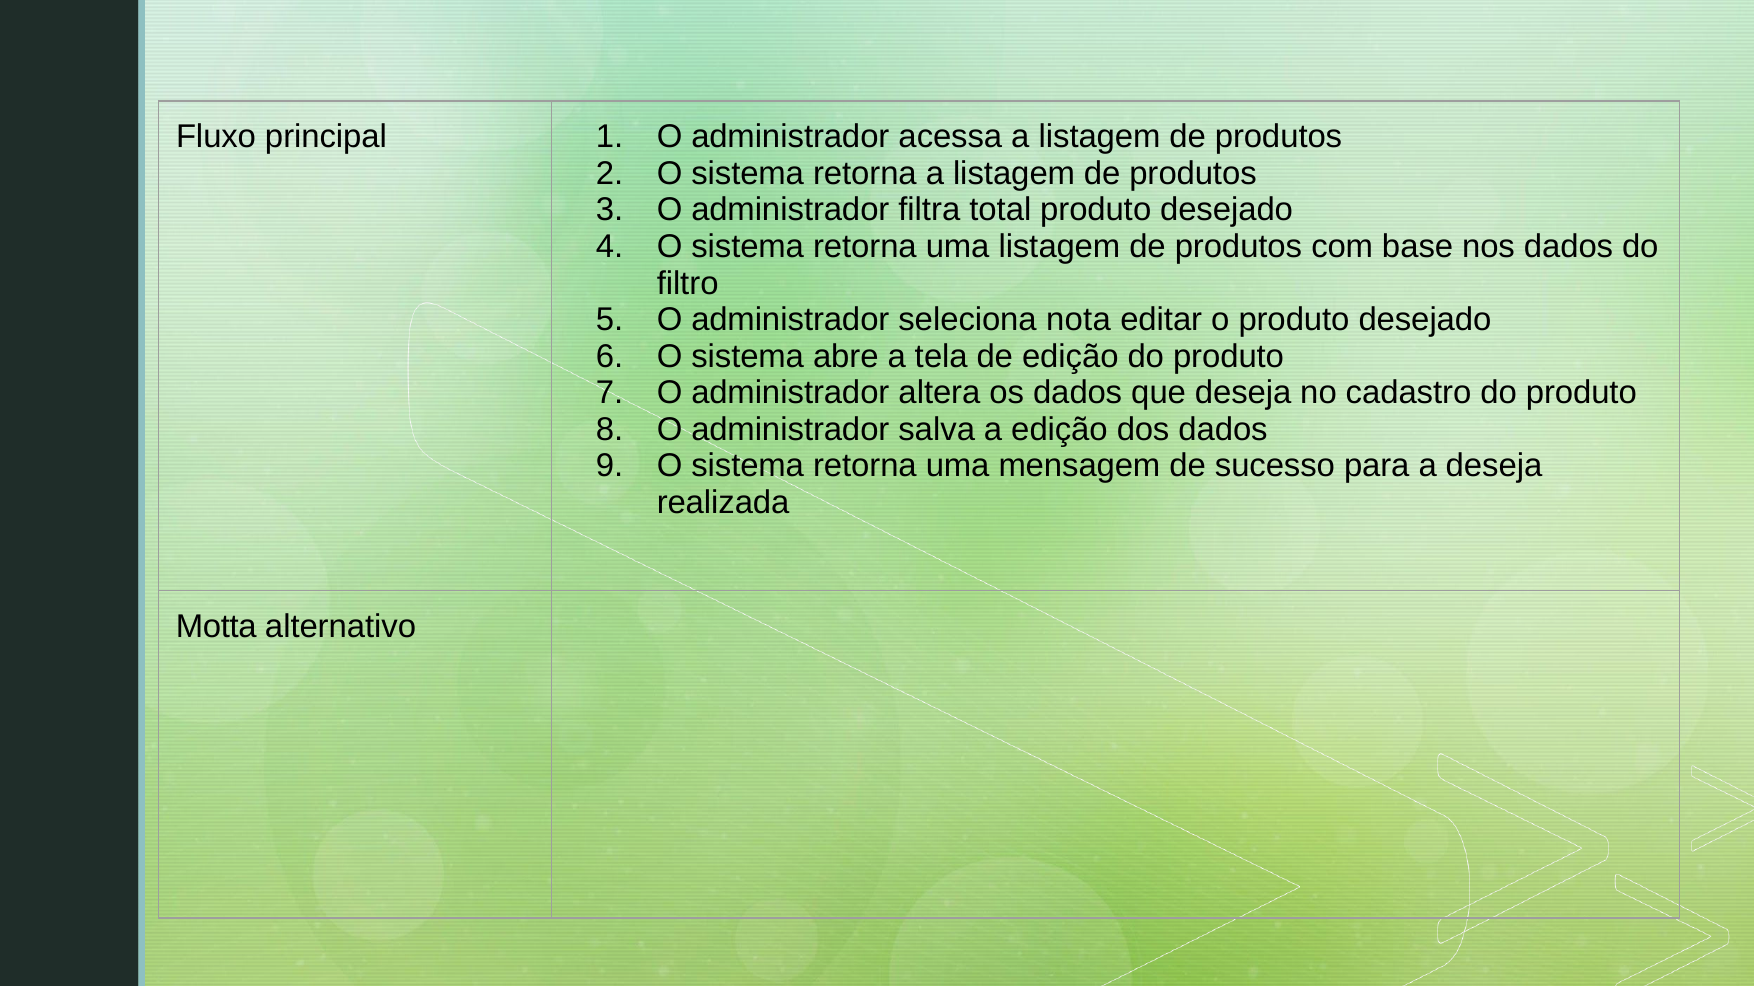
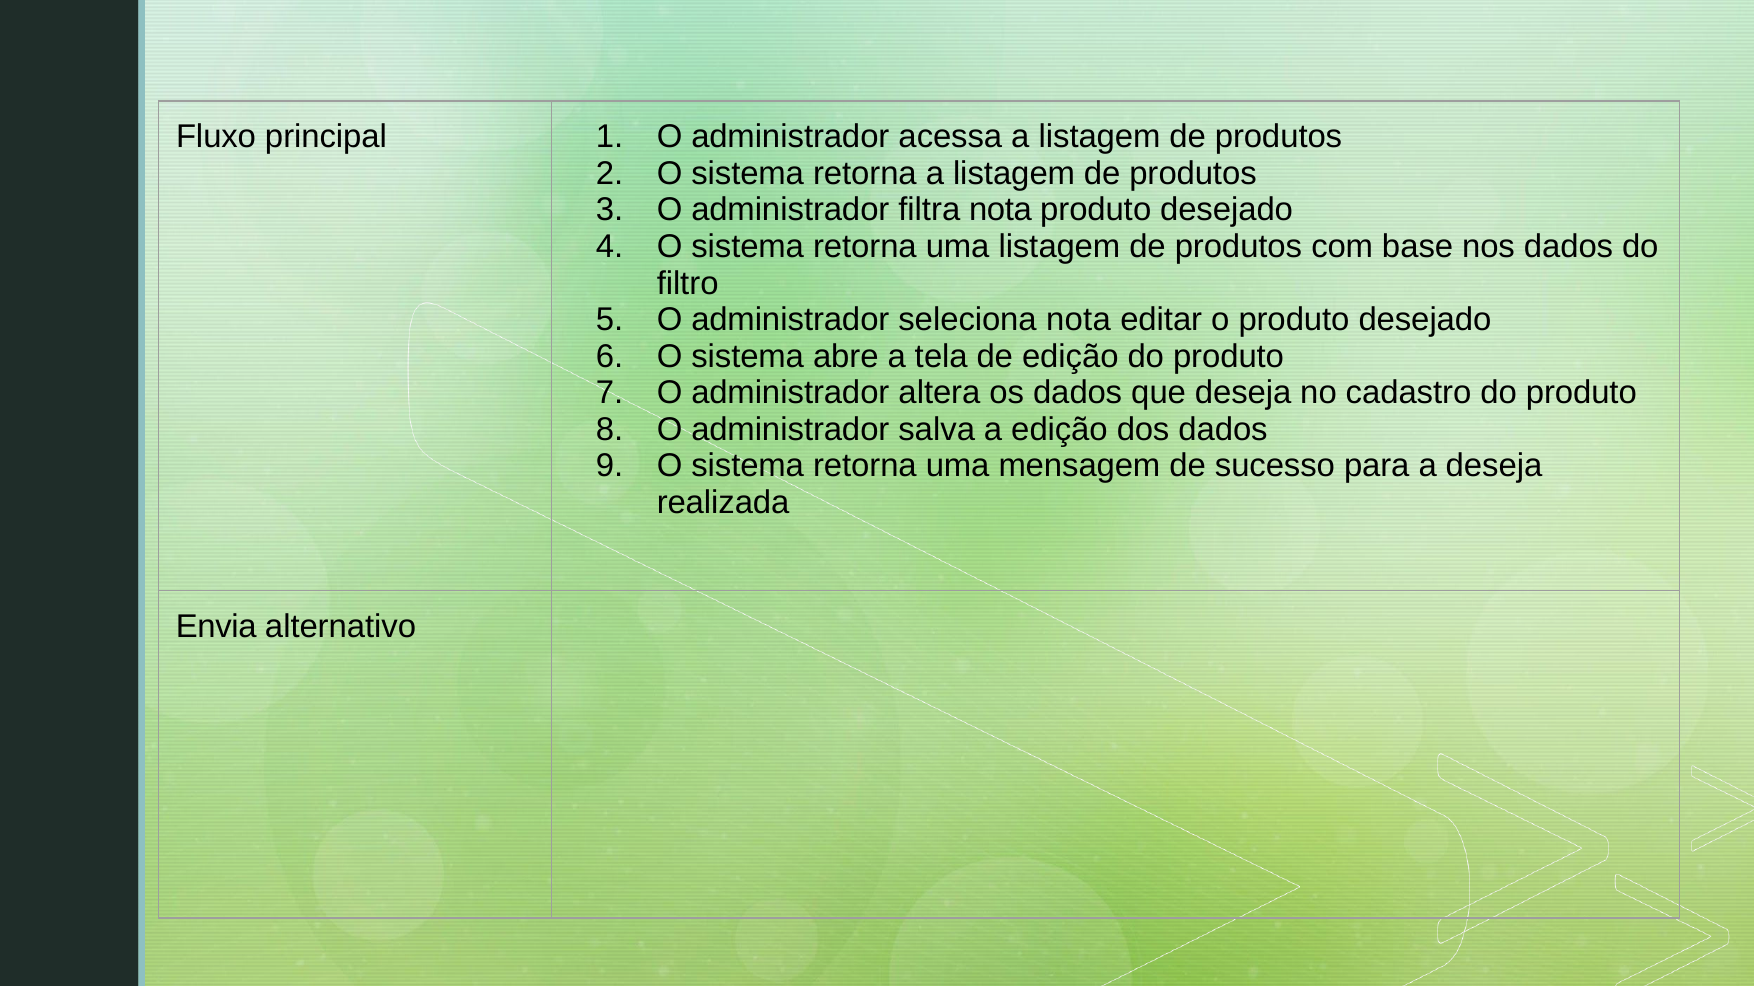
filtra total: total -> nota
Motta: Motta -> Envia
